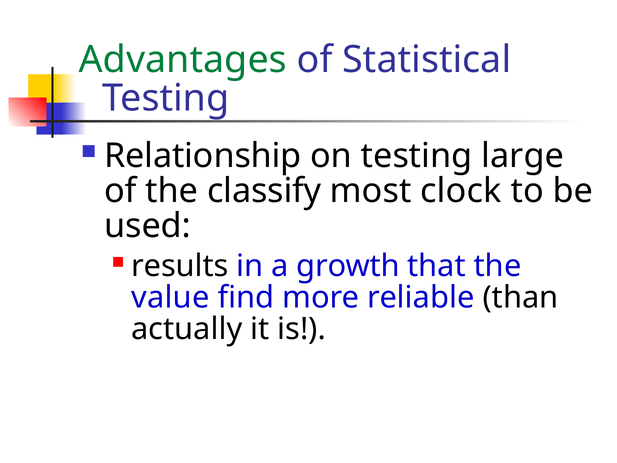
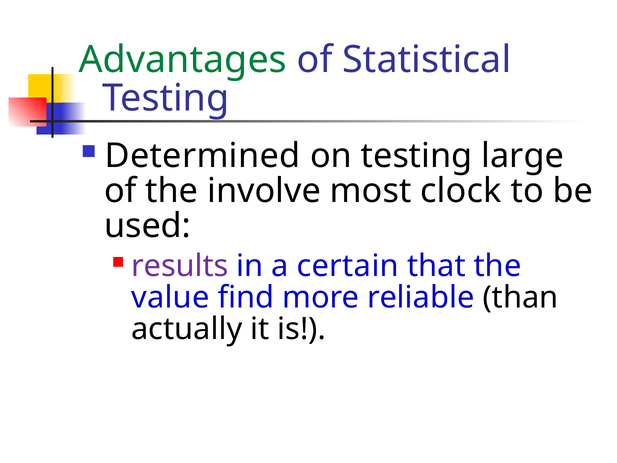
Relationship: Relationship -> Determined
classify: classify -> involve
results colour: black -> purple
growth: growth -> certain
